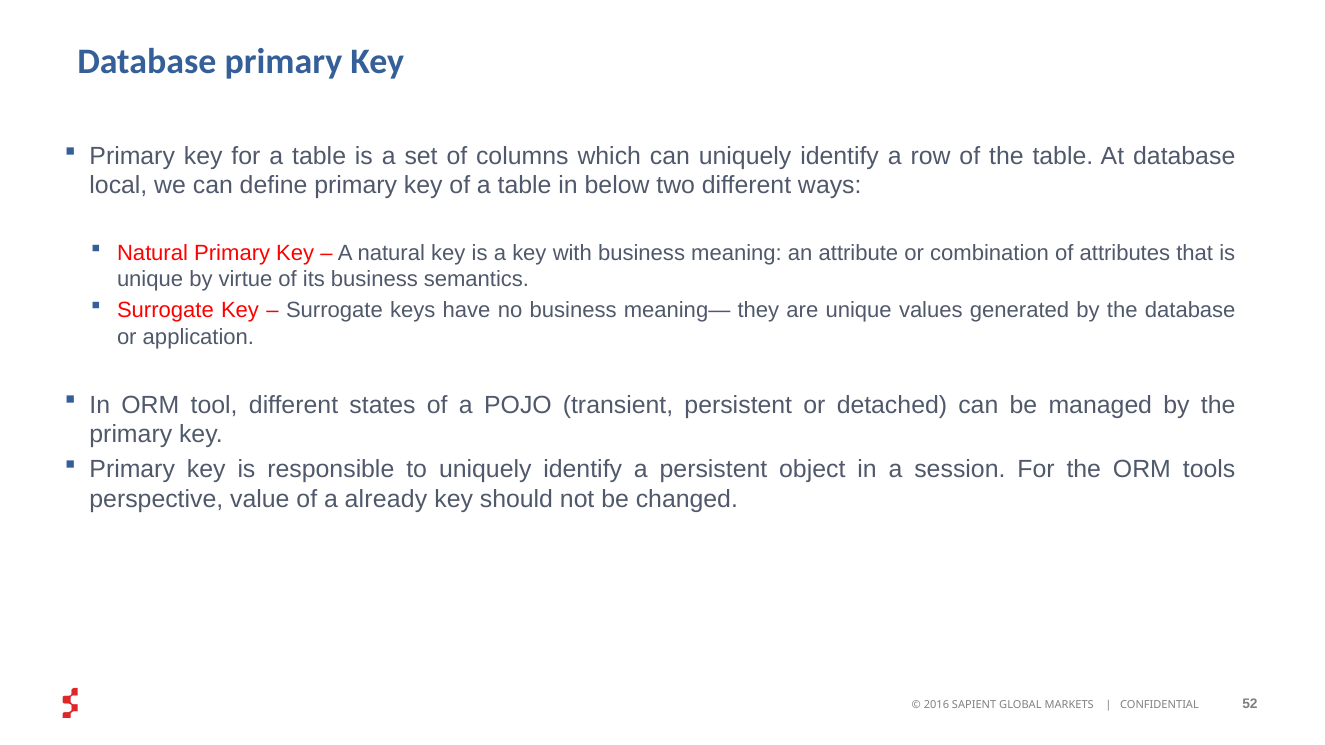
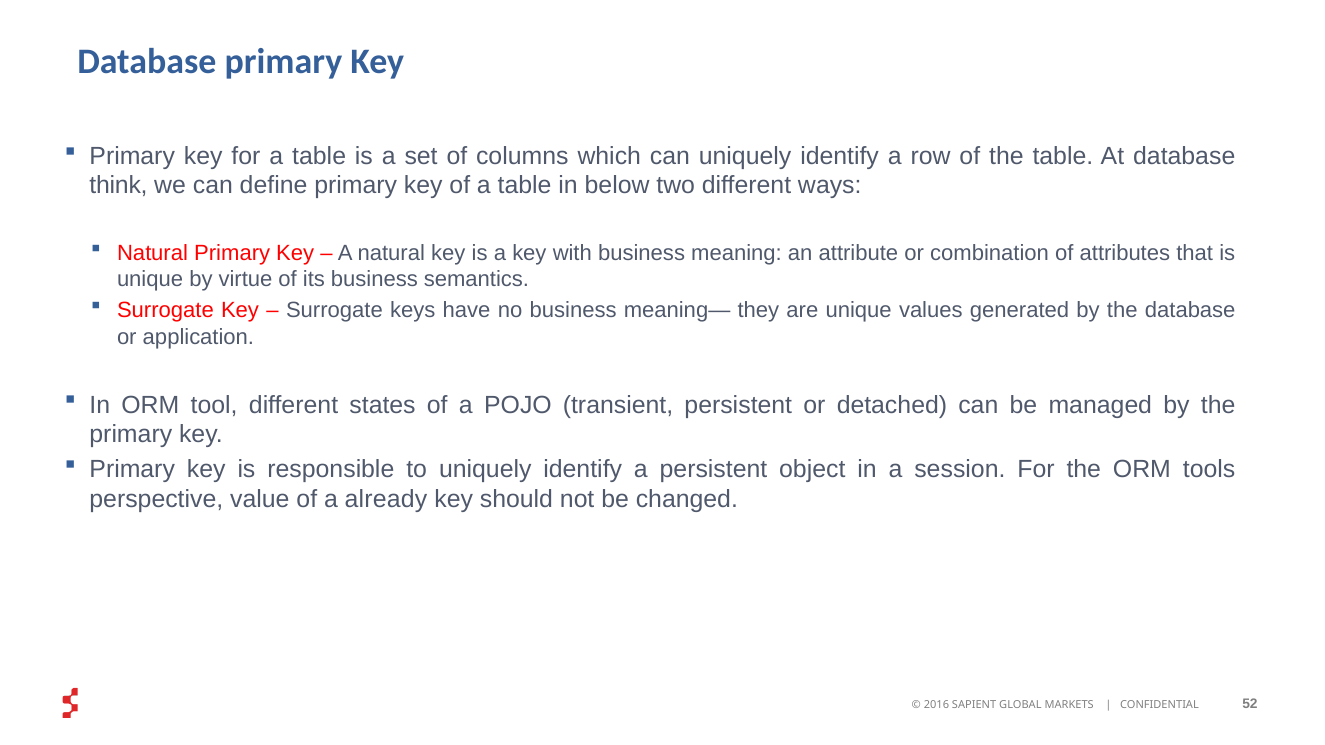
local: local -> think
